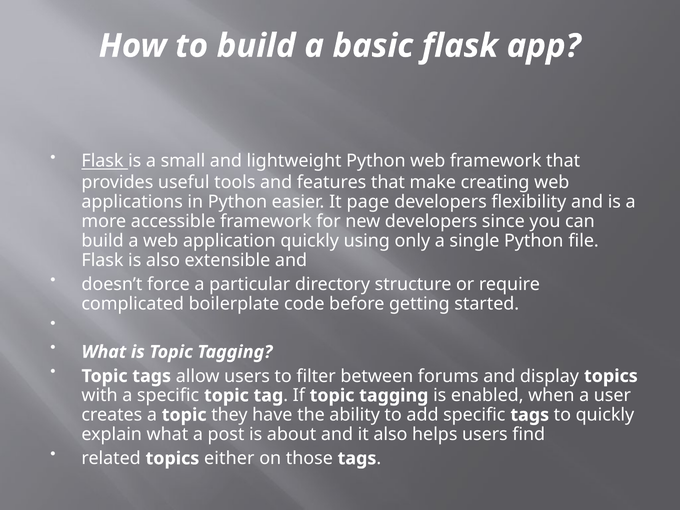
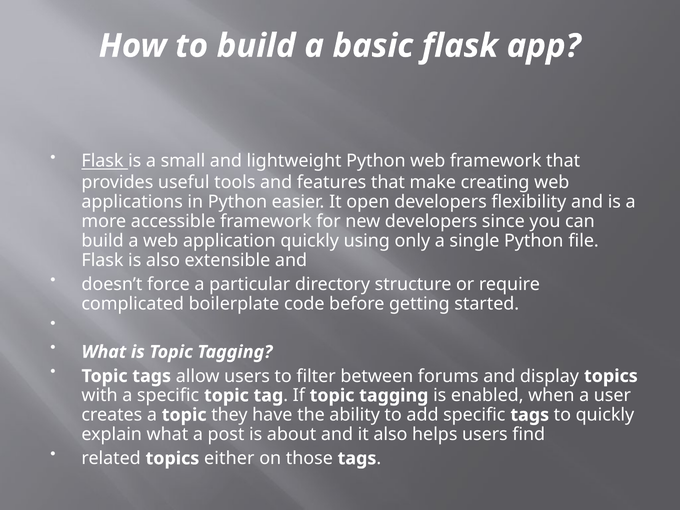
page: page -> open
